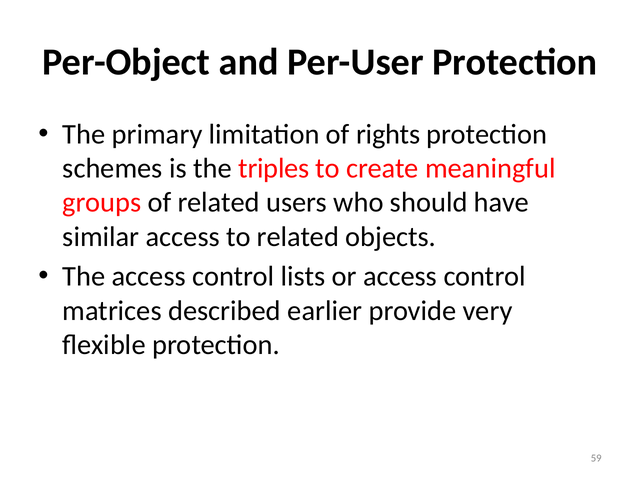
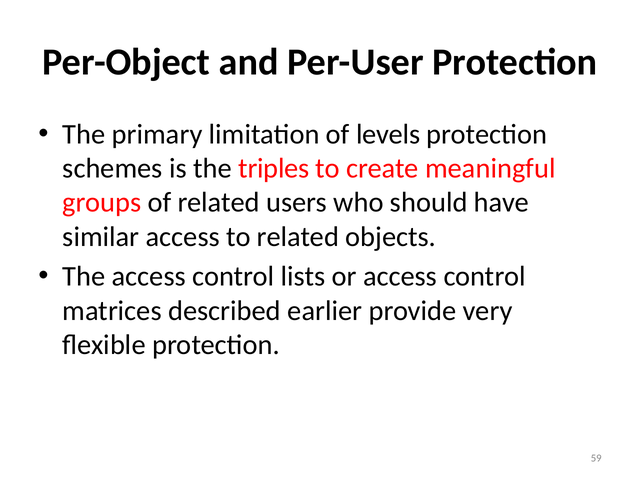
rights: rights -> levels
